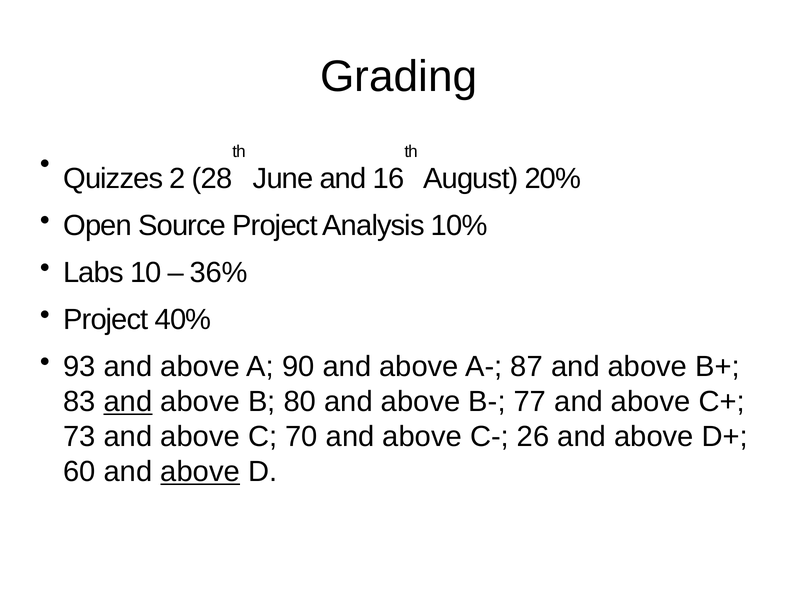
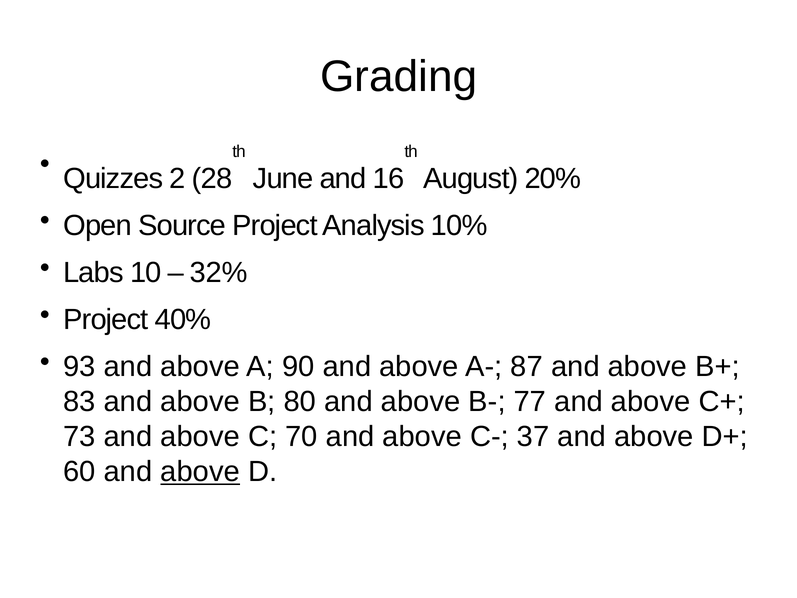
36%: 36% -> 32%
and at (128, 402) underline: present -> none
26: 26 -> 37
